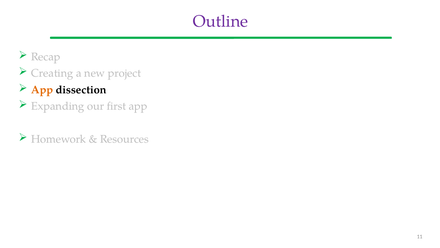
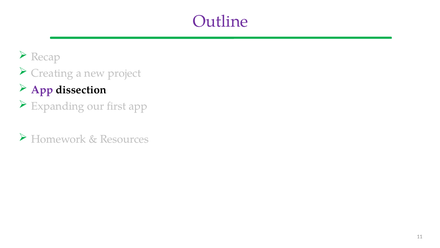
App at (42, 90) colour: orange -> purple
